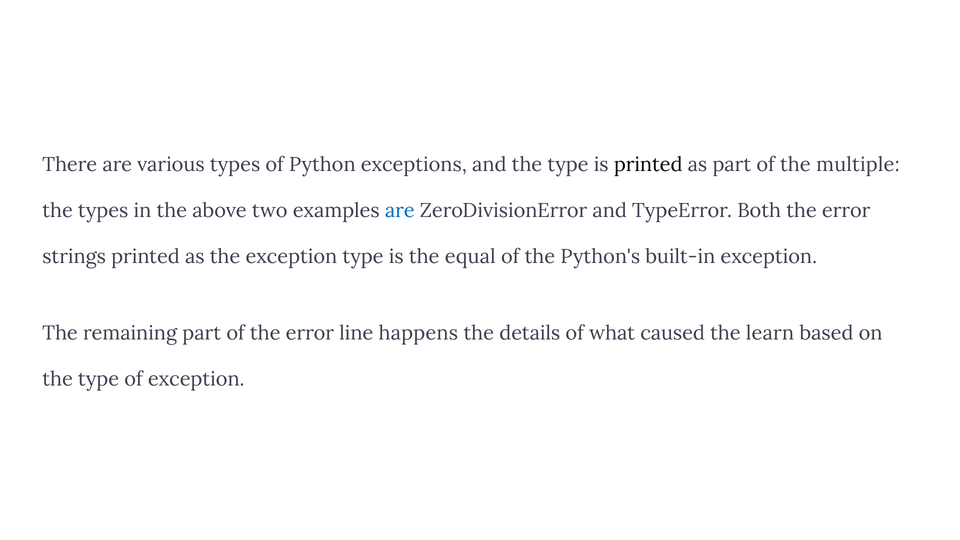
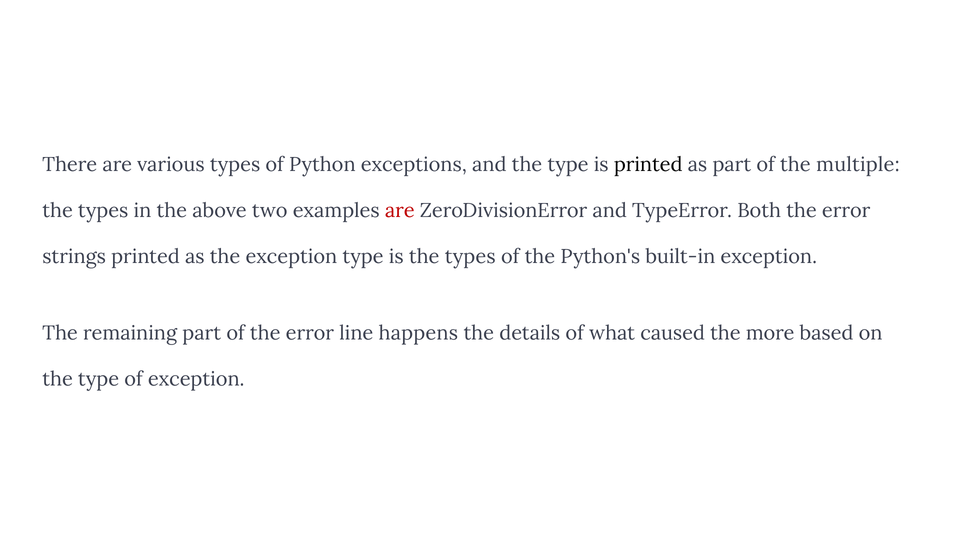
are at (400, 211) colour: blue -> red
is the equal: equal -> types
learn: learn -> more
